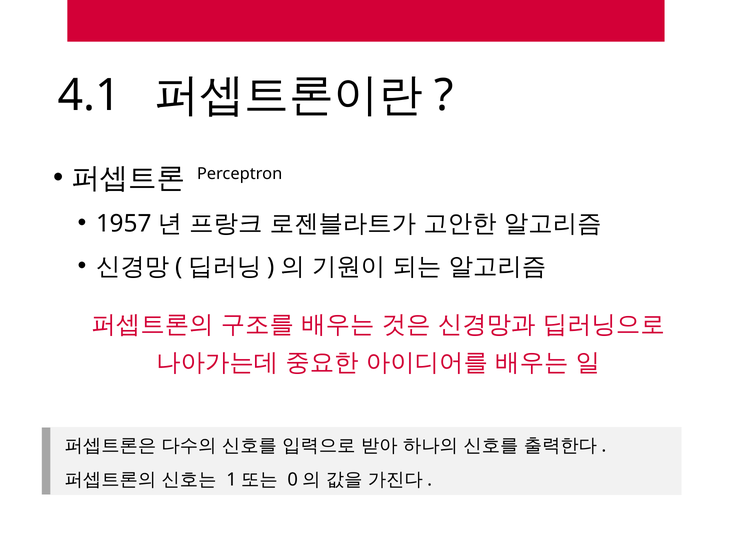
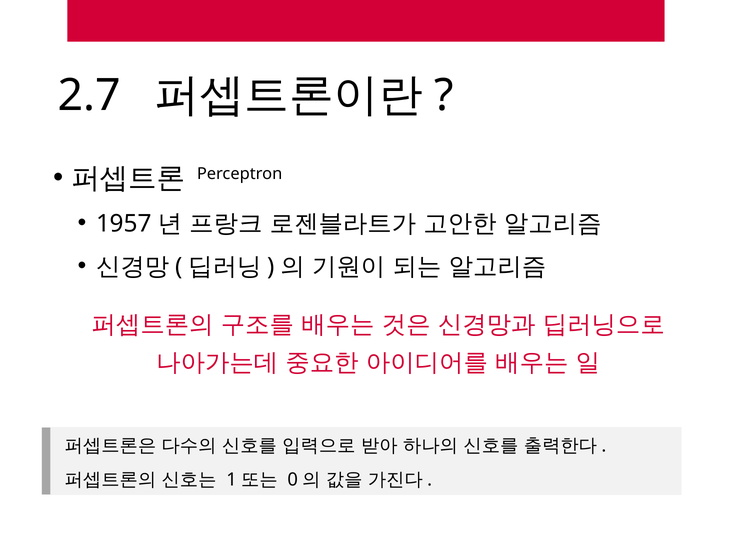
4.1: 4.1 -> 2.7
